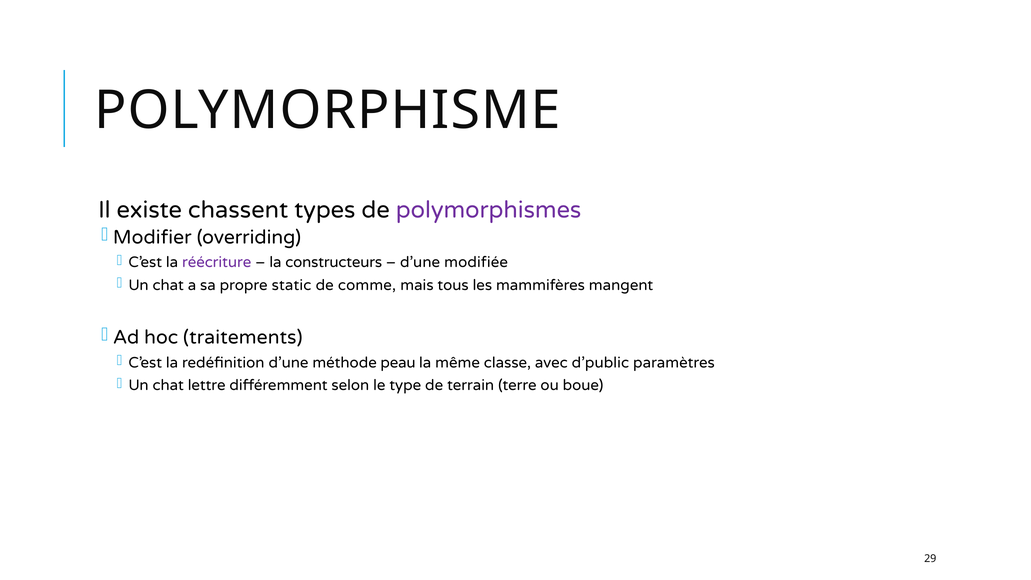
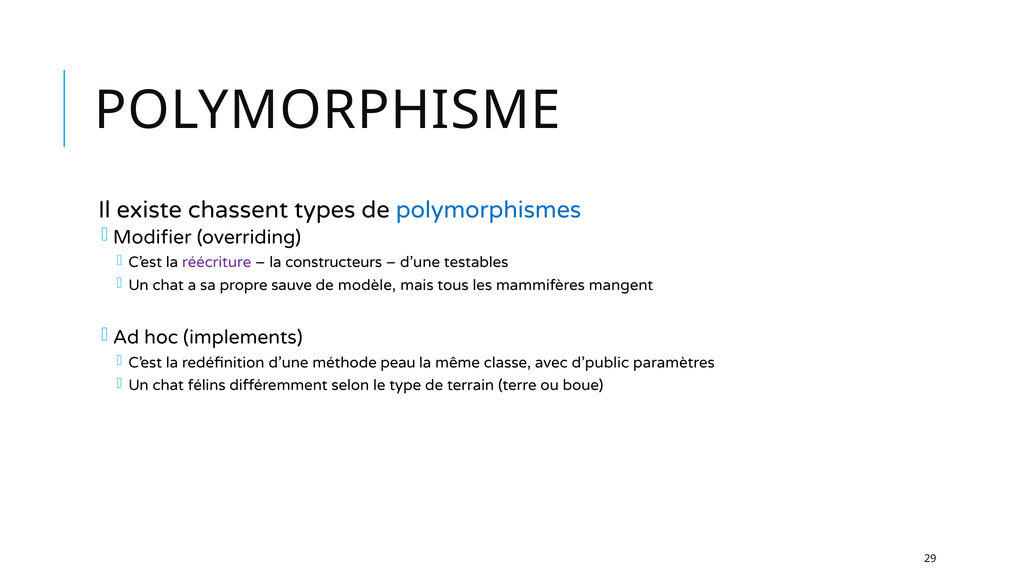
polymorphismes colour: purple -> blue
modifiée: modifiée -> testables
static: static -> sauve
comme: comme -> modèle
traitements: traitements -> implements
lettre: lettre -> félins
